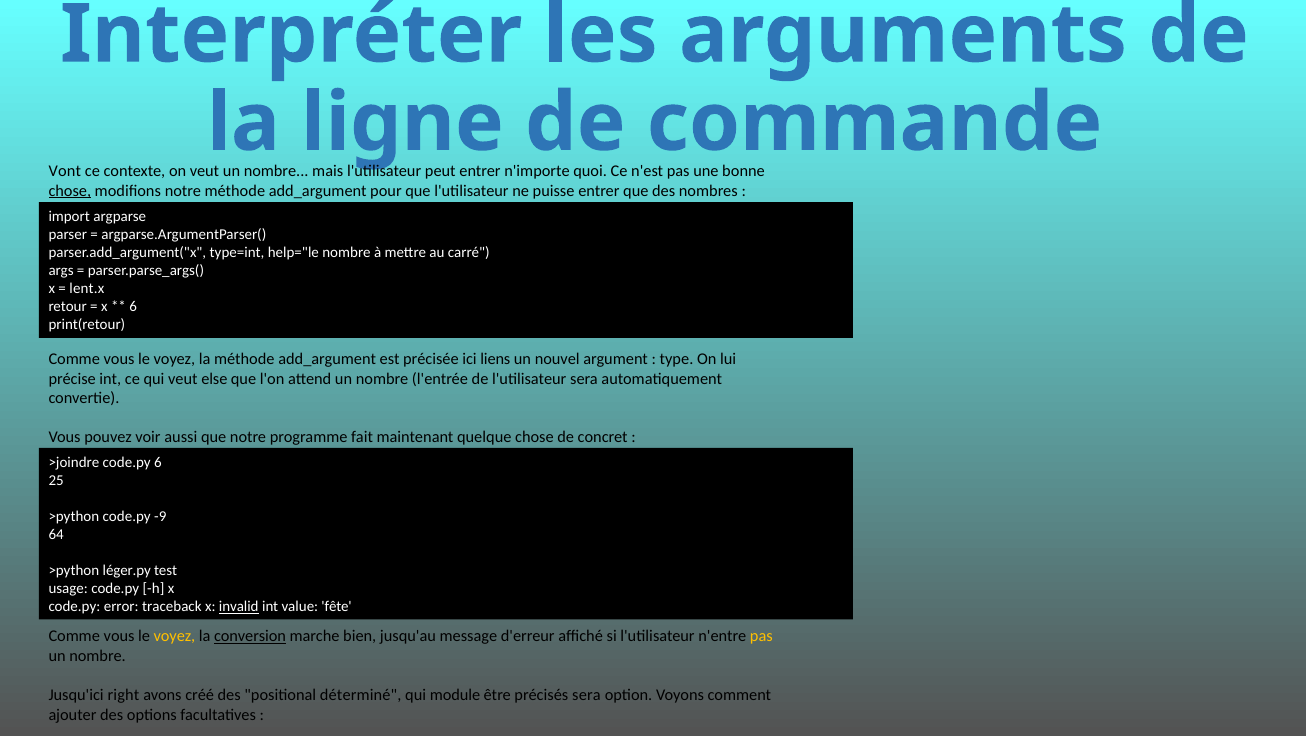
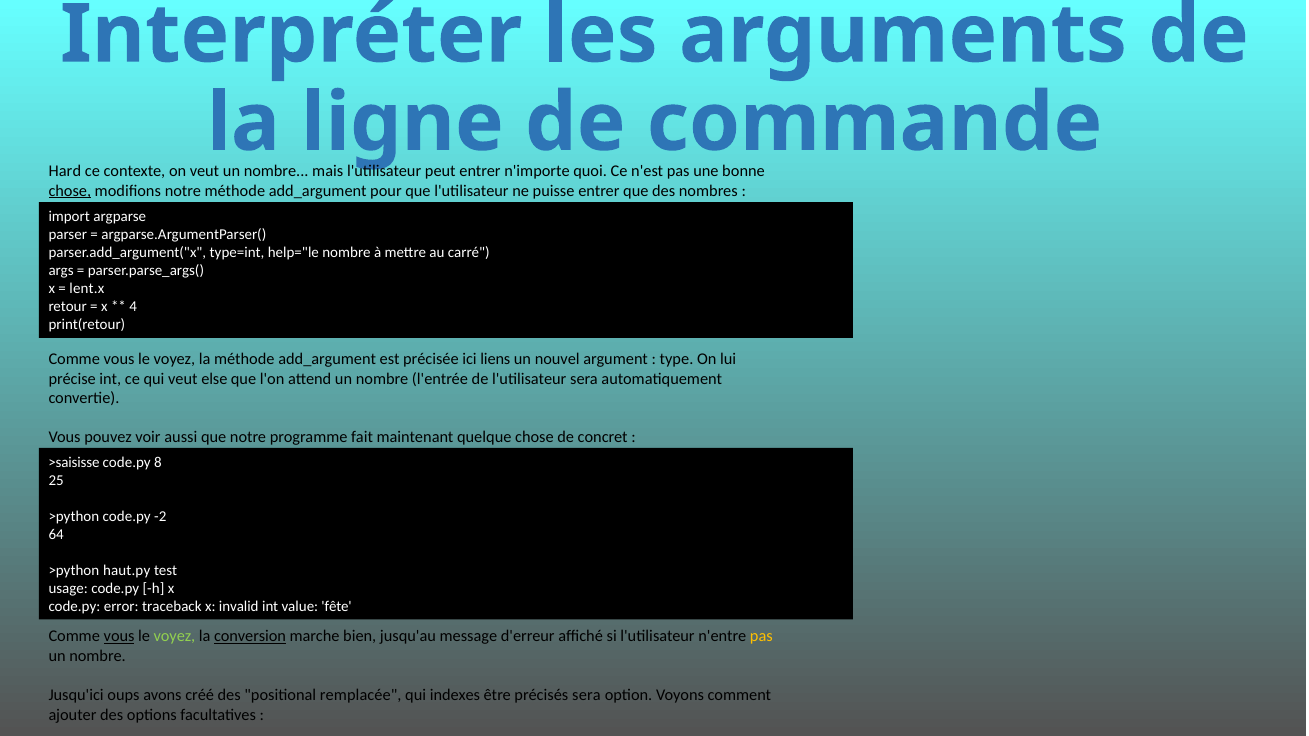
Vont: Vont -> Hard
6 at (133, 307): 6 -> 4
>joindre: >joindre -> >saisisse
code.py 6: 6 -> 8
-9: -9 -> -2
léger.py: léger.py -> haut.py
invalid underline: present -> none
vous at (119, 637) underline: none -> present
voyez at (174, 637) colour: yellow -> light green
right: right -> oups
déterminé: déterminé -> remplacée
module: module -> indexes
